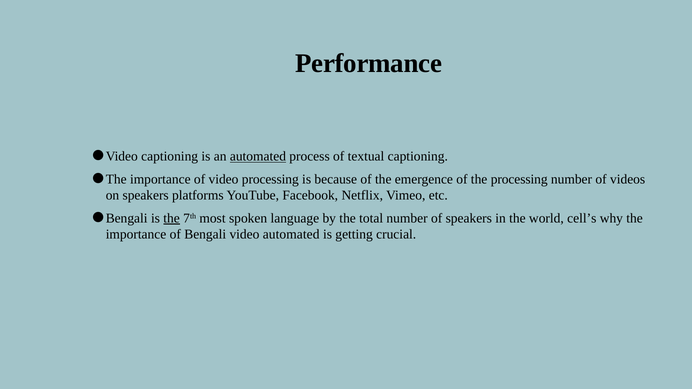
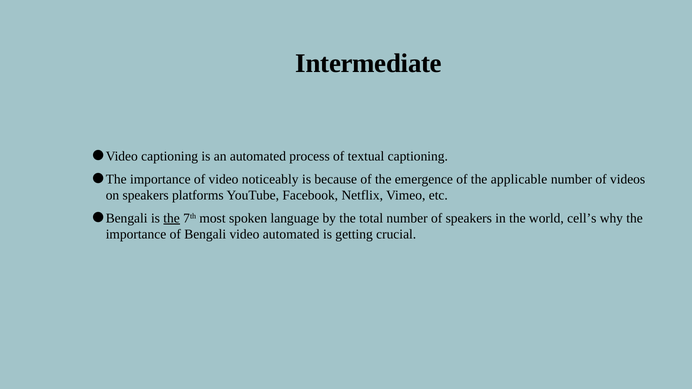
Performance: Performance -> Intermediate
automated at (258, 156) underline: present -> none
video processing: processing -> noticeably
the processing: processing -> applicable
